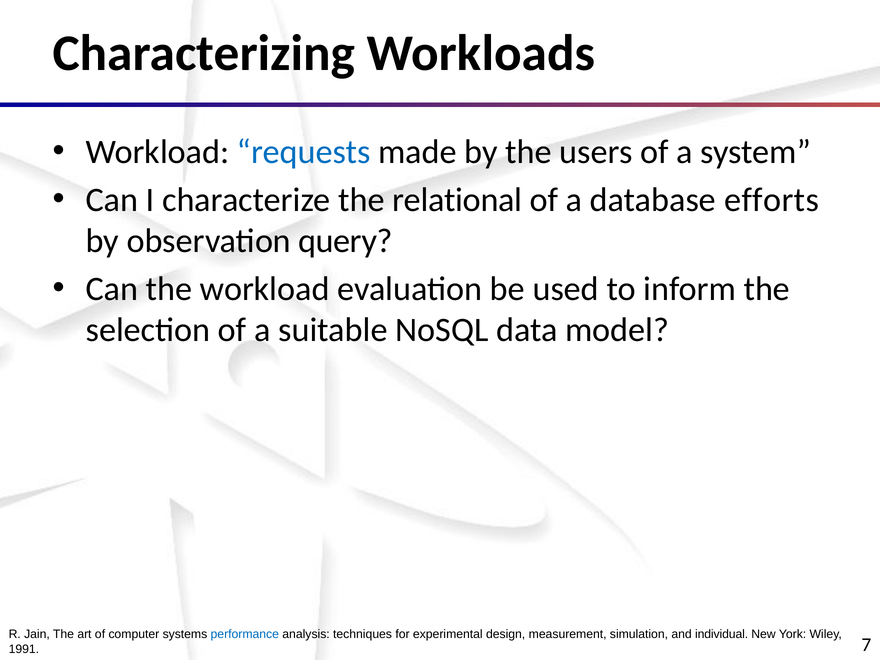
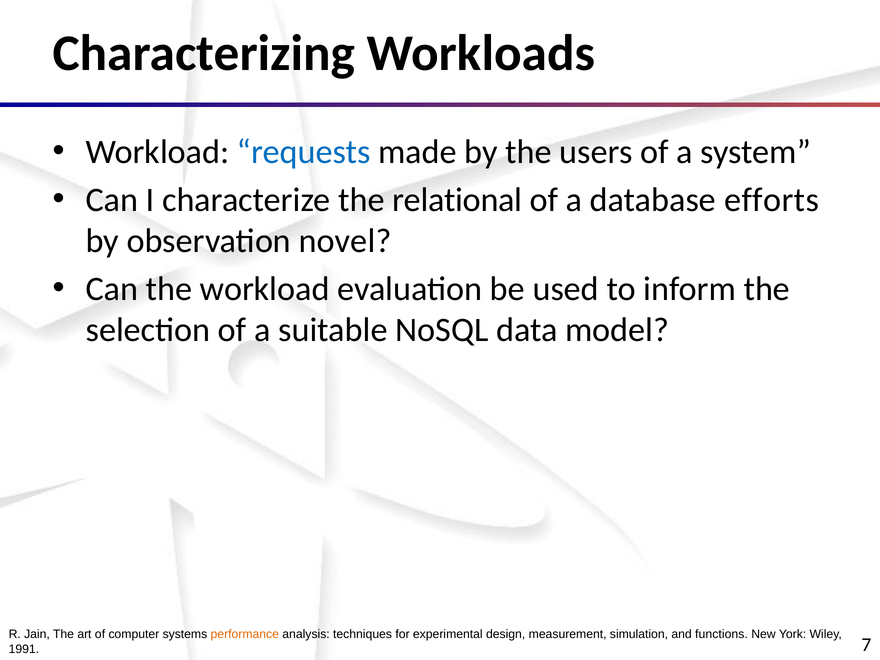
query: query -> novel
performance colour: blue -> orange
individual: individual -> functions
